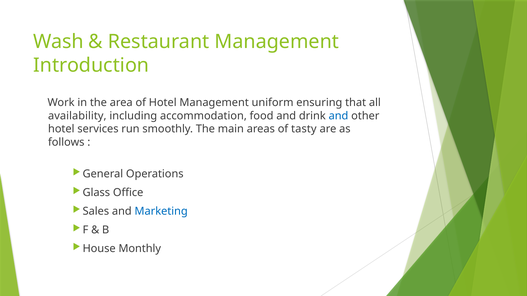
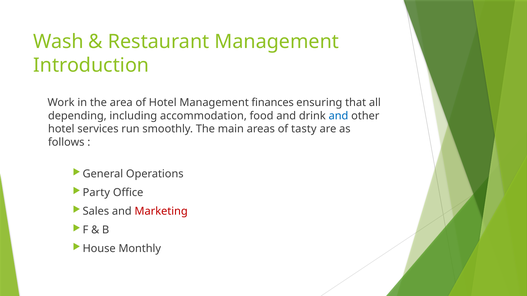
uniform: uniform -> finances
availability: availability -> depending
Glass: Glass -> Party
Marketing colour: blue -> red
